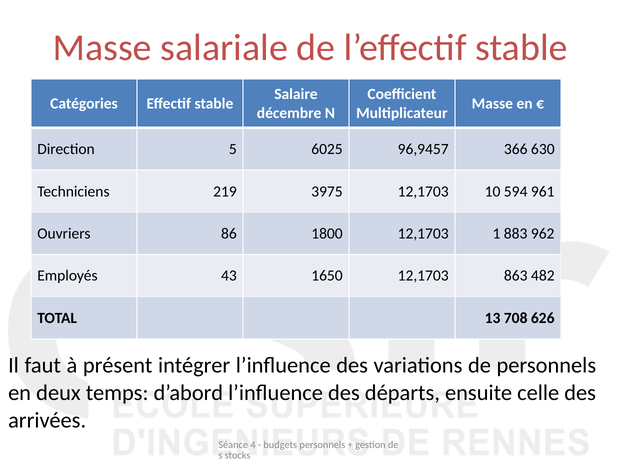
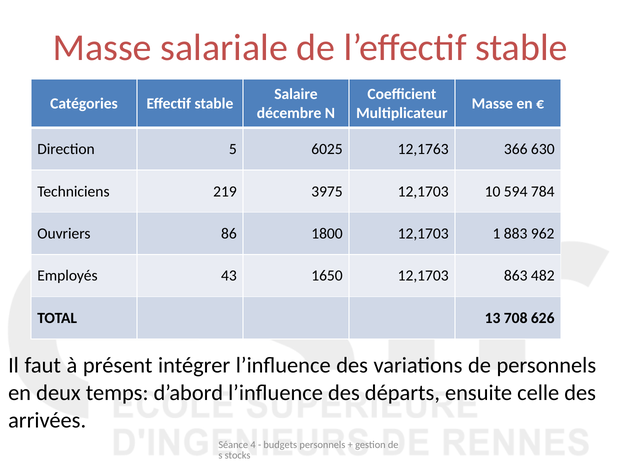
96,9457: 96,9457 -> 12,1763
961: 961 -> 784
